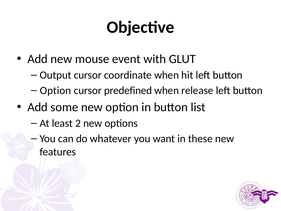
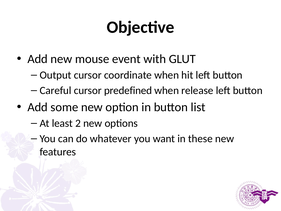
Option at (55, 90): Option -> Careful
